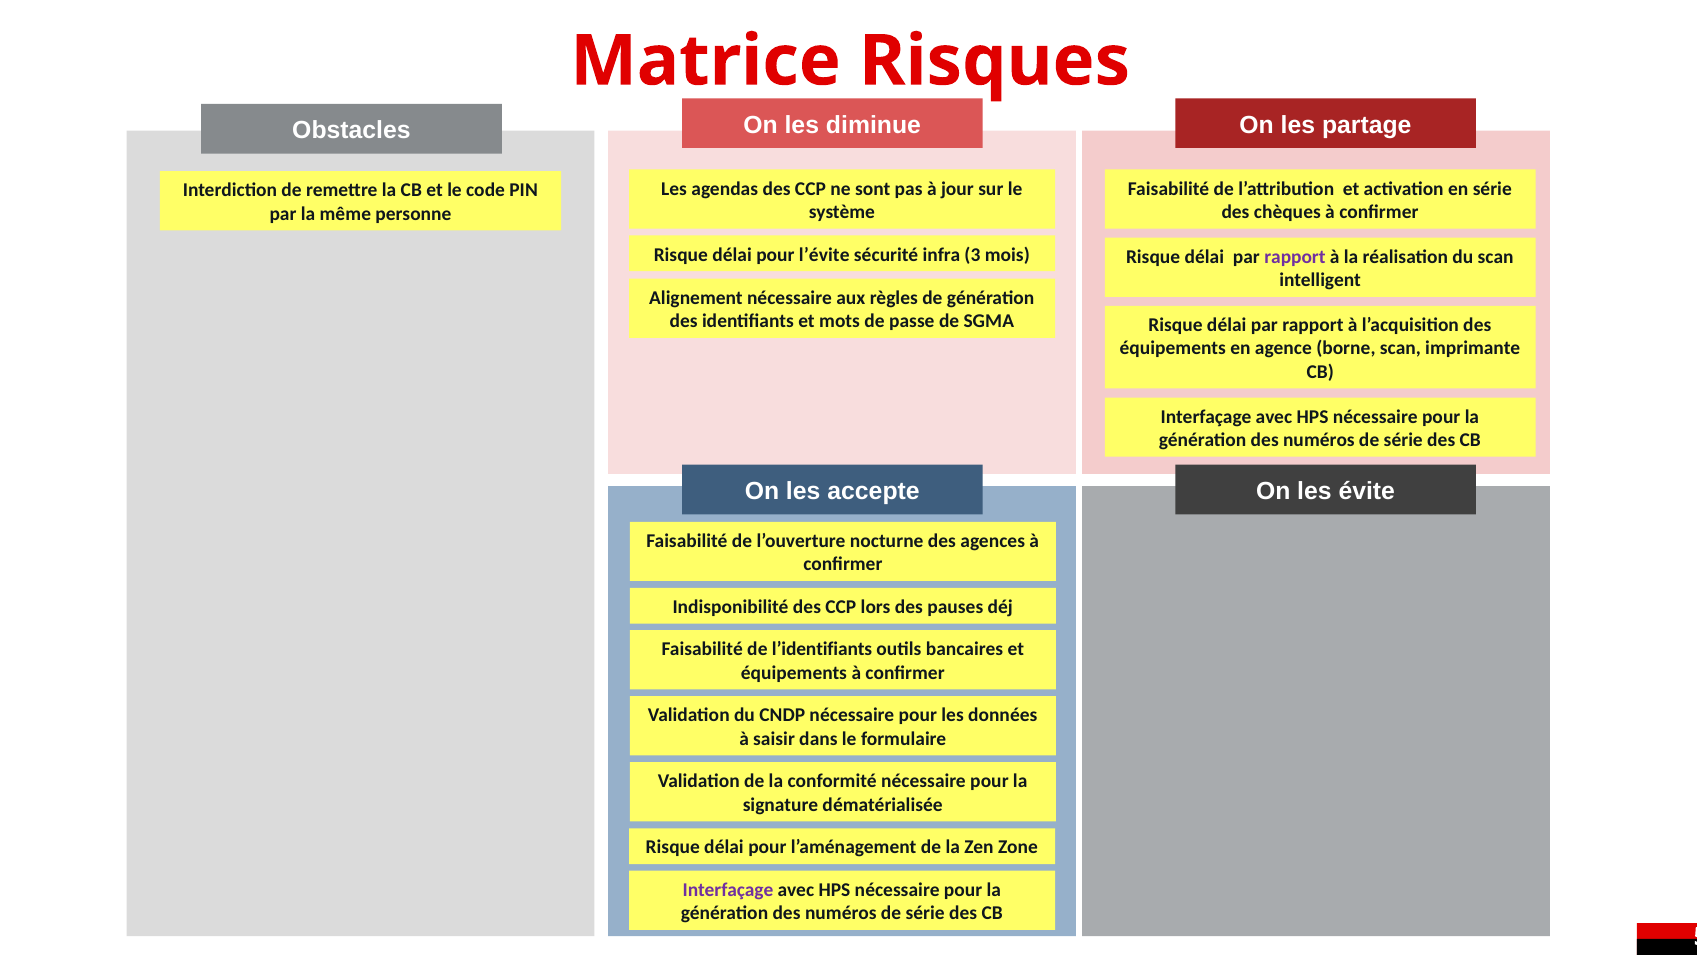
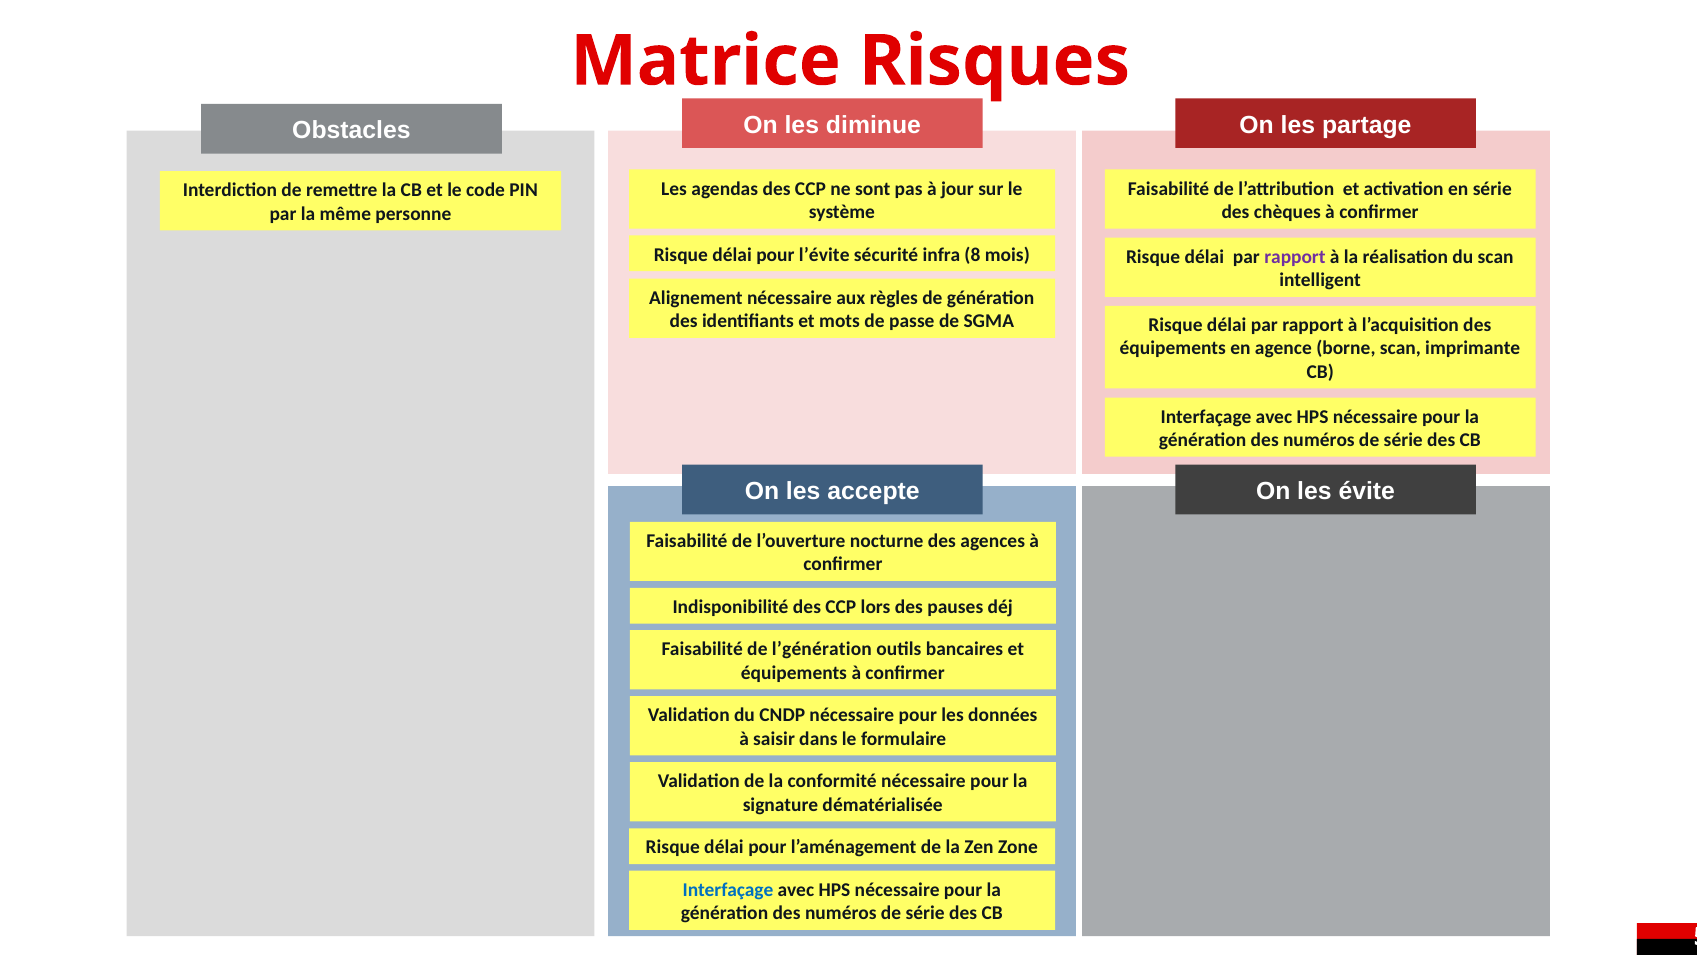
3: 3 -> 8
l’identifiants: l’identifiants -> l’génération
Interfaçage at (728, 890) colour: purple -> blue
